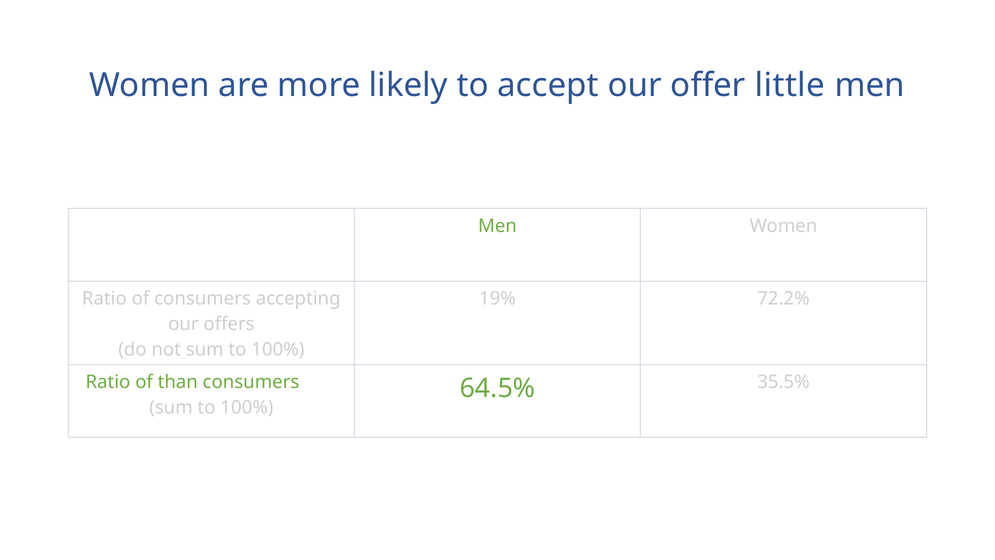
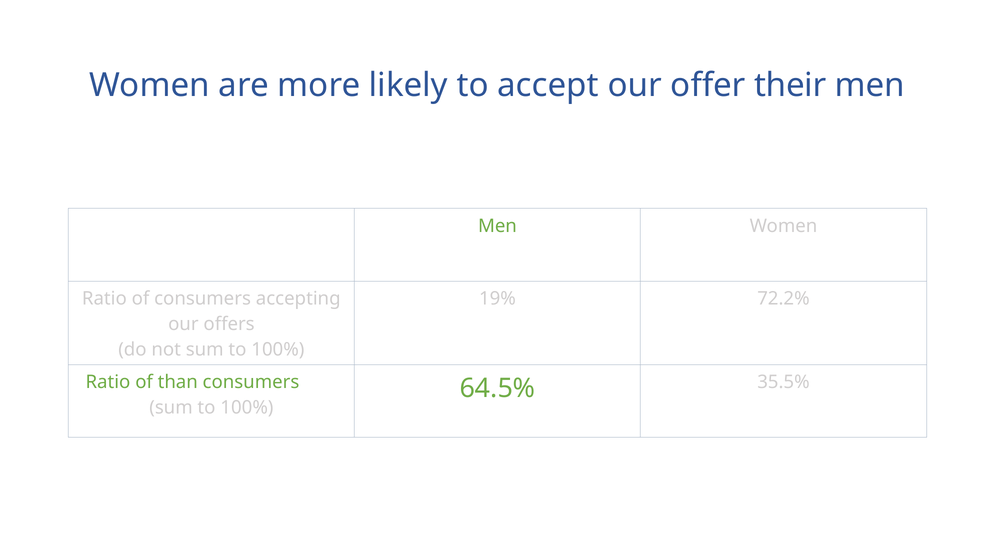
little: little -> their
